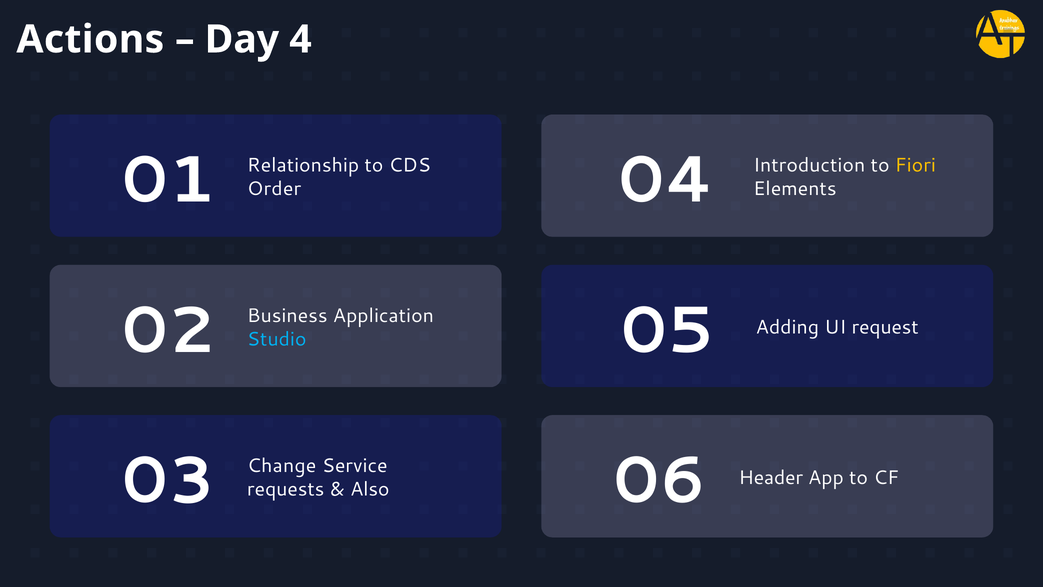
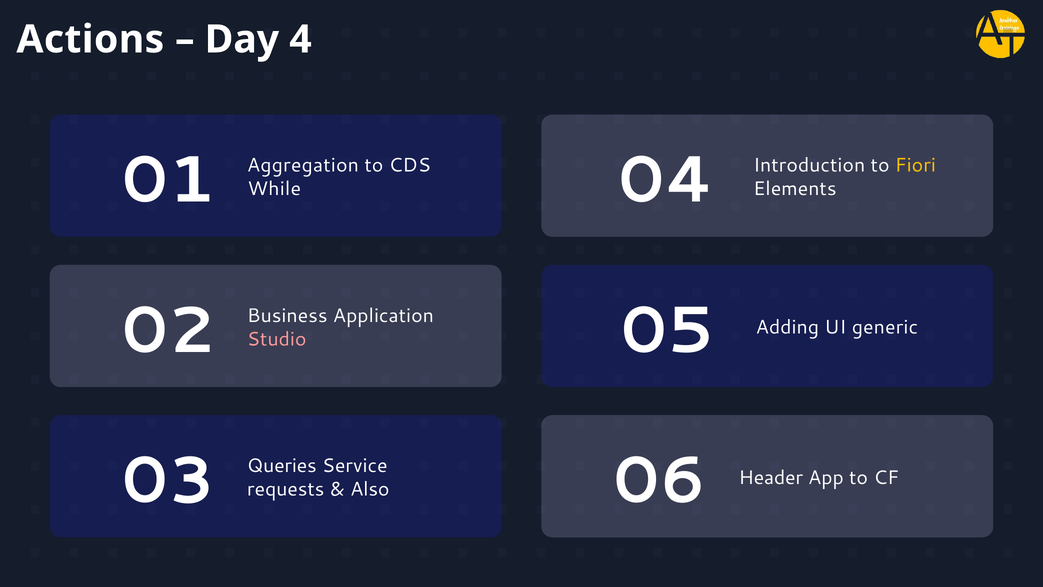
Relationship: Relationship -> Aggregation
Order: Order -> While
request: request -> generic
Studio colour: light blue -> pink
Change: Change -> Queries
